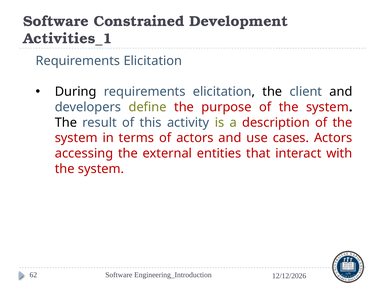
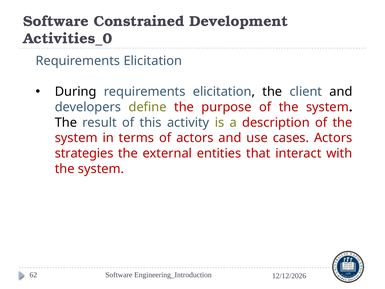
Activities_1: Activities_1 -> Activities_0
accessing: accessing -> strategies
